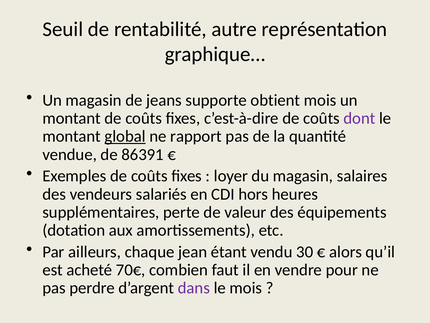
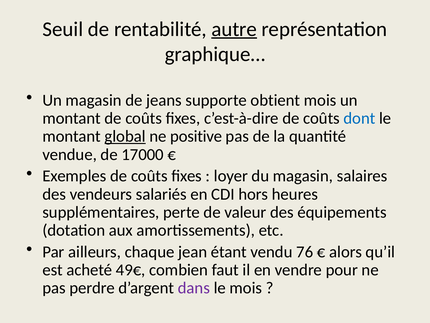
autre underline: none -> present
dont colour: purple -> blue
rapport: rapport -> positive
86391: 86391 -> 17000
30: 30 -> 76
70€: 70€ -> 49€
